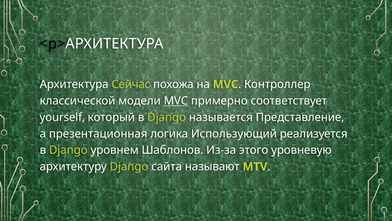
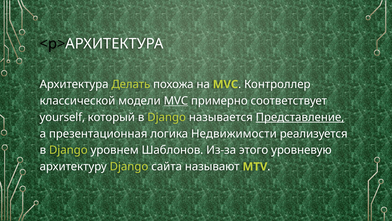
Сейчас: Сейчас -> Делать
Представление underline: none -> present
Использующий: Использующий -> Недвижимости
